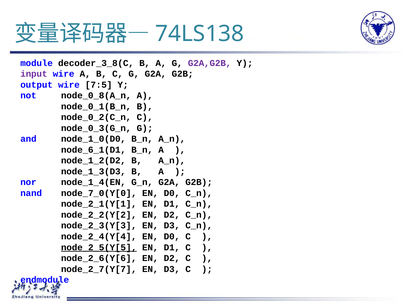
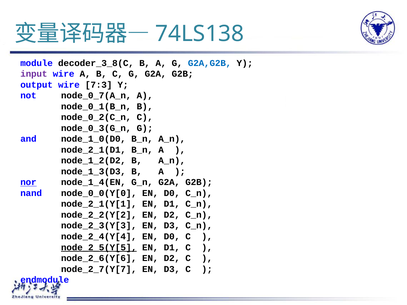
G2A,G2B colour: purple -> blue
7:5: 7:5 -> 7:3
node_0_8(A_n: node_0_8(A_n -> node_0_7(A_n
node_6_1(D1: node_6_1(D1 -> node_2_1(D1
nor underline: none -> present
node_7_0(Y[0: node_7_0(Y[0 -> node_0_0(Y[0
